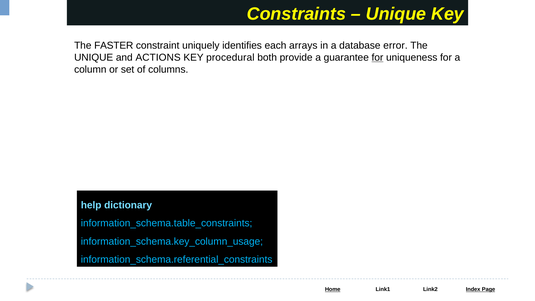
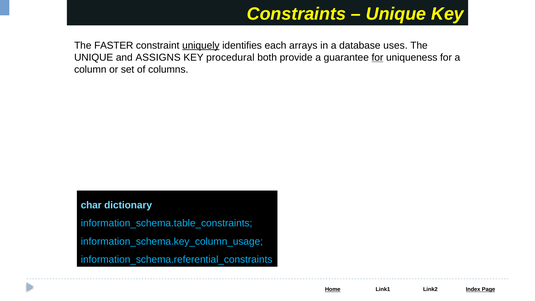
uniquely underline: none -> present
error: error -> uses
ACTIONS: ACTIONS -> ASSIGNS
help: help -> char
